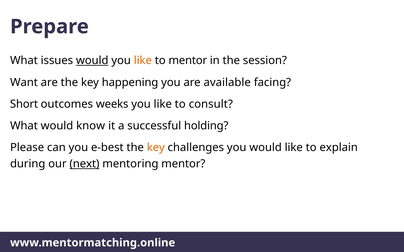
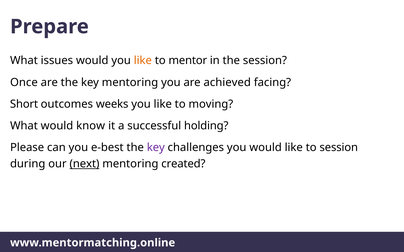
would at (92, 61) underline: present -> none
Want: Want -> Once
key happening: happening -> mentoring
available: available -> achieved
consult: consult -> moving
key at (156, 148) colour: orange -> purple
to explain: explain -> session
mentoring mentor: mentor -> created
